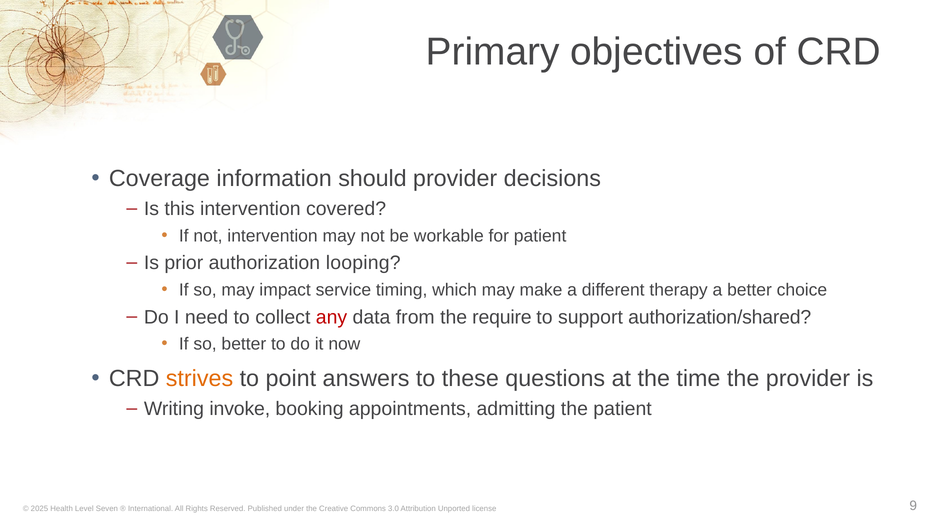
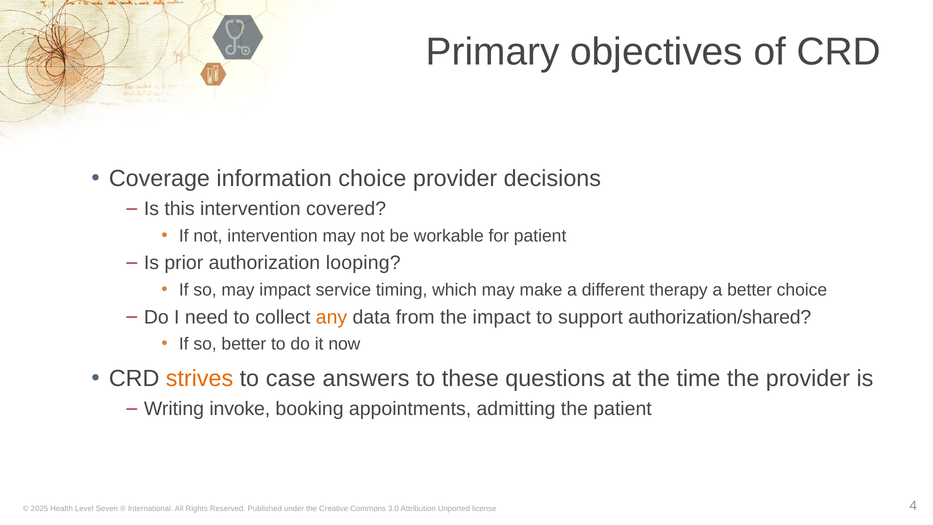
information should: should -> choice
any colour: red -> orange
the require: require -> impact
point: point -> case
9: 9 -> 4
